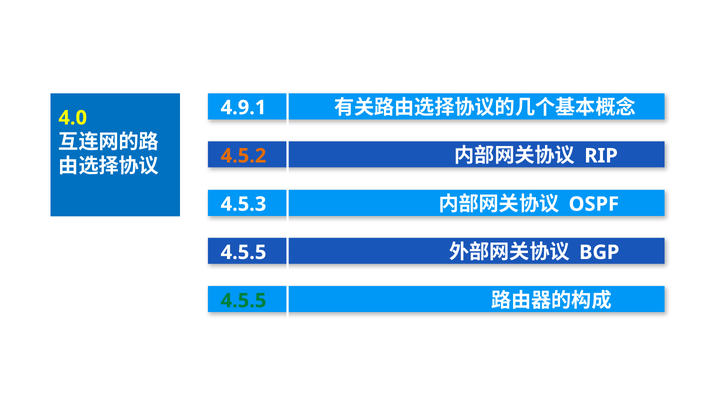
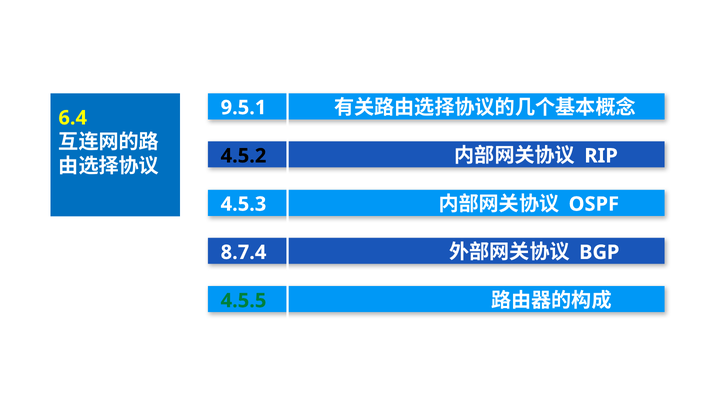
4.9.1: 4.9.1 -> 9.5.1
4.0: 4.0 -> 6.4
4.5.2 colour: orange -> black
4.5.5 at (243, 252): 4.5.5 -> 8.7.4
